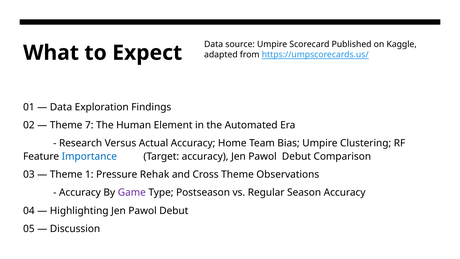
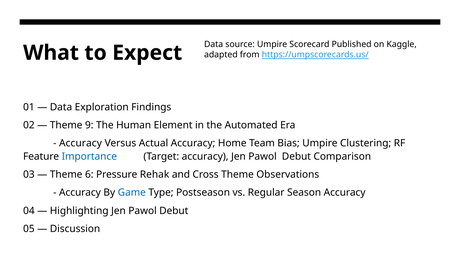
7: 7 -> 9
Research at (81, 143): Research -> Accuracy
1: 1 -> 6
Game colour: purple -> blue
